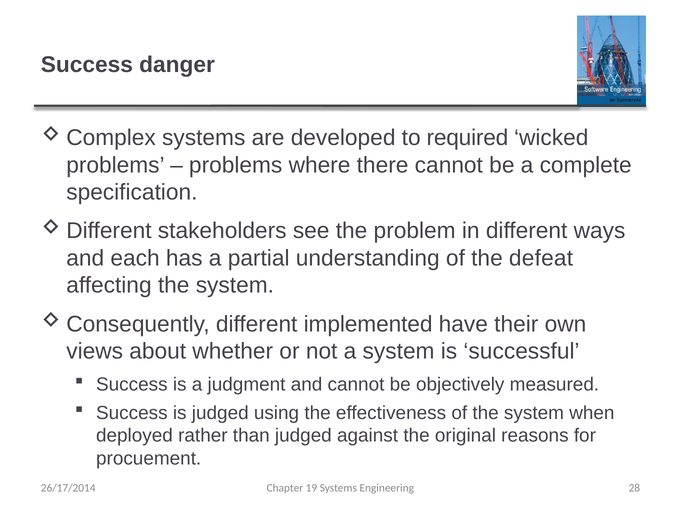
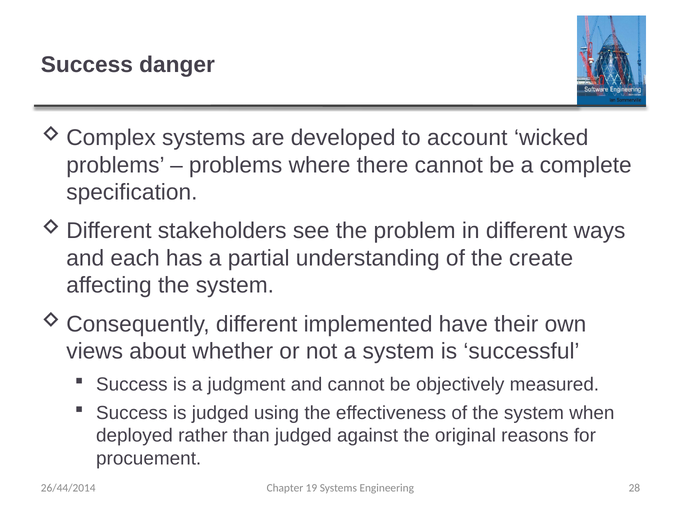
required: required -> account
defeat: defeat -> create
26/17/2014: 26/17/2014 -> 26/44/2014
